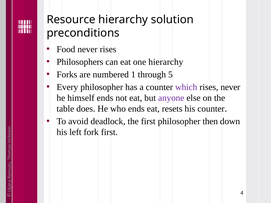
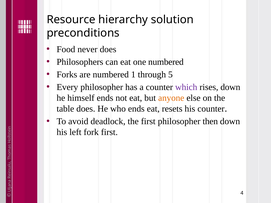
never rises: rises -> does
one hierarchy: hierarchy -> numbered
rises never: never -> down
anyone colour: purple -> orange
